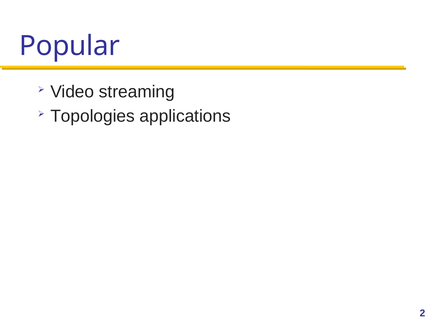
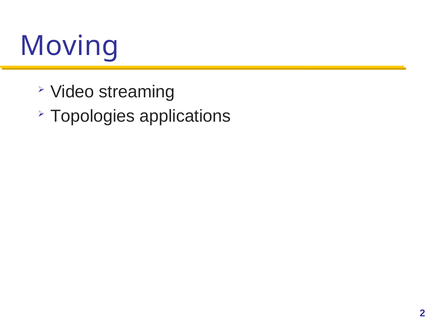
Popular: Popular -> Moving
